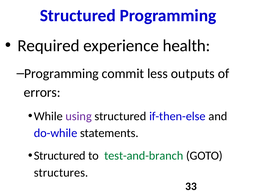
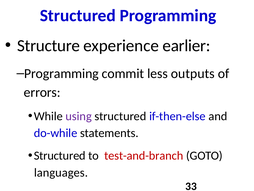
Required: Required -> Structure
health: health -> earlier
test-and-branch colour: green -> red
structures: structures -> languages
